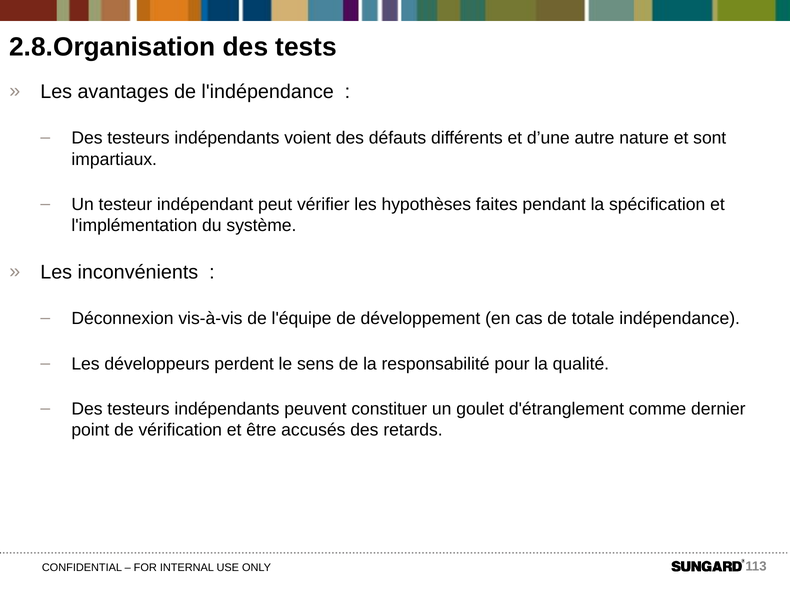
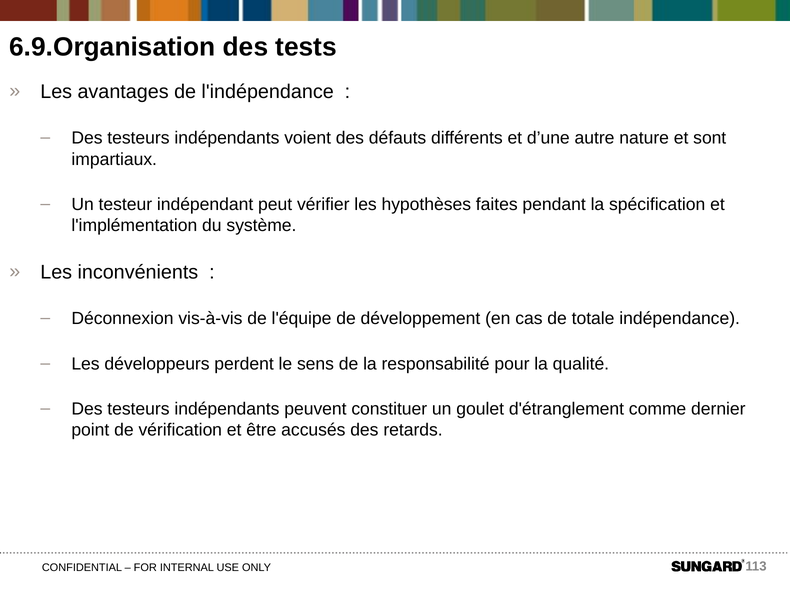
2.8.Organisation: 2.8.Organisation -> 6.9.Organisation
